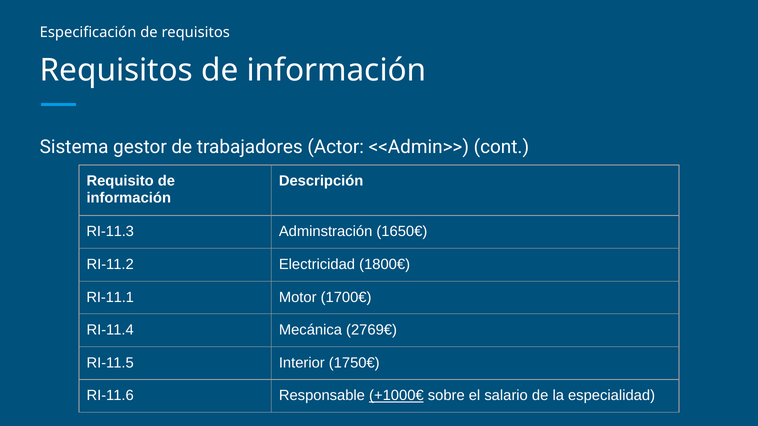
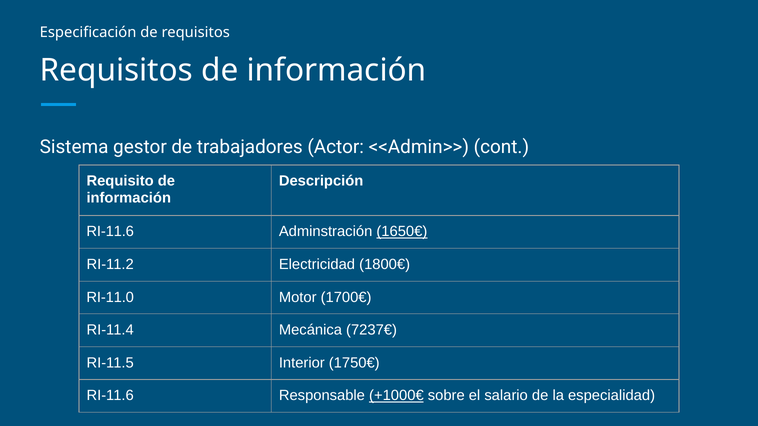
RI-11.3 at (110, 232): RI-11.3 -> RI-11.6
1650€ underline: none -> present
RI-11.1: RI-11.1 -> RI-11.0
2769€: 2769€ -> 7237€
